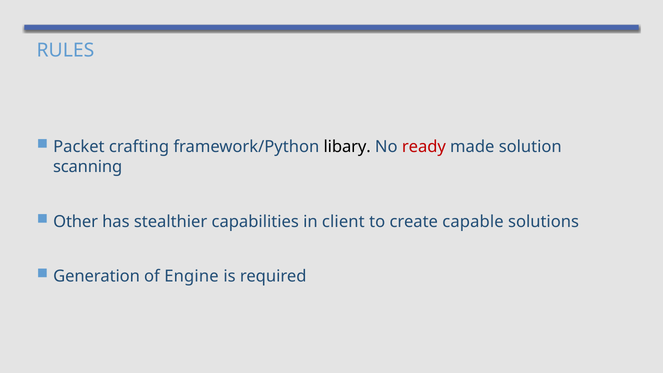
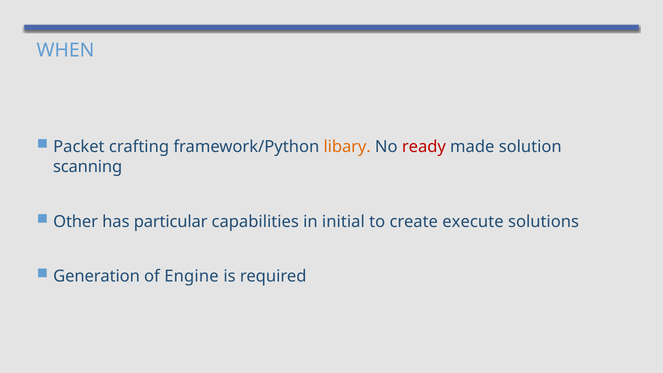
RULES: RULES -> WHEN
libary colour: black -> orange
stealthier: stealthier -> particular
client: client -> initial
capable: capable -> execute
